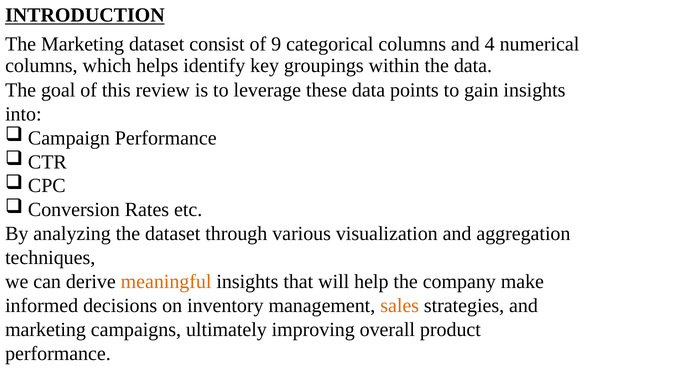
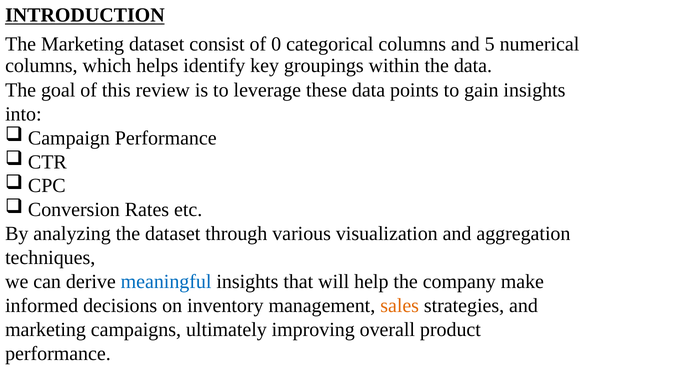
9: 9 -> 0
4: 4 -> 5
meaningful colour: orange -> blue
